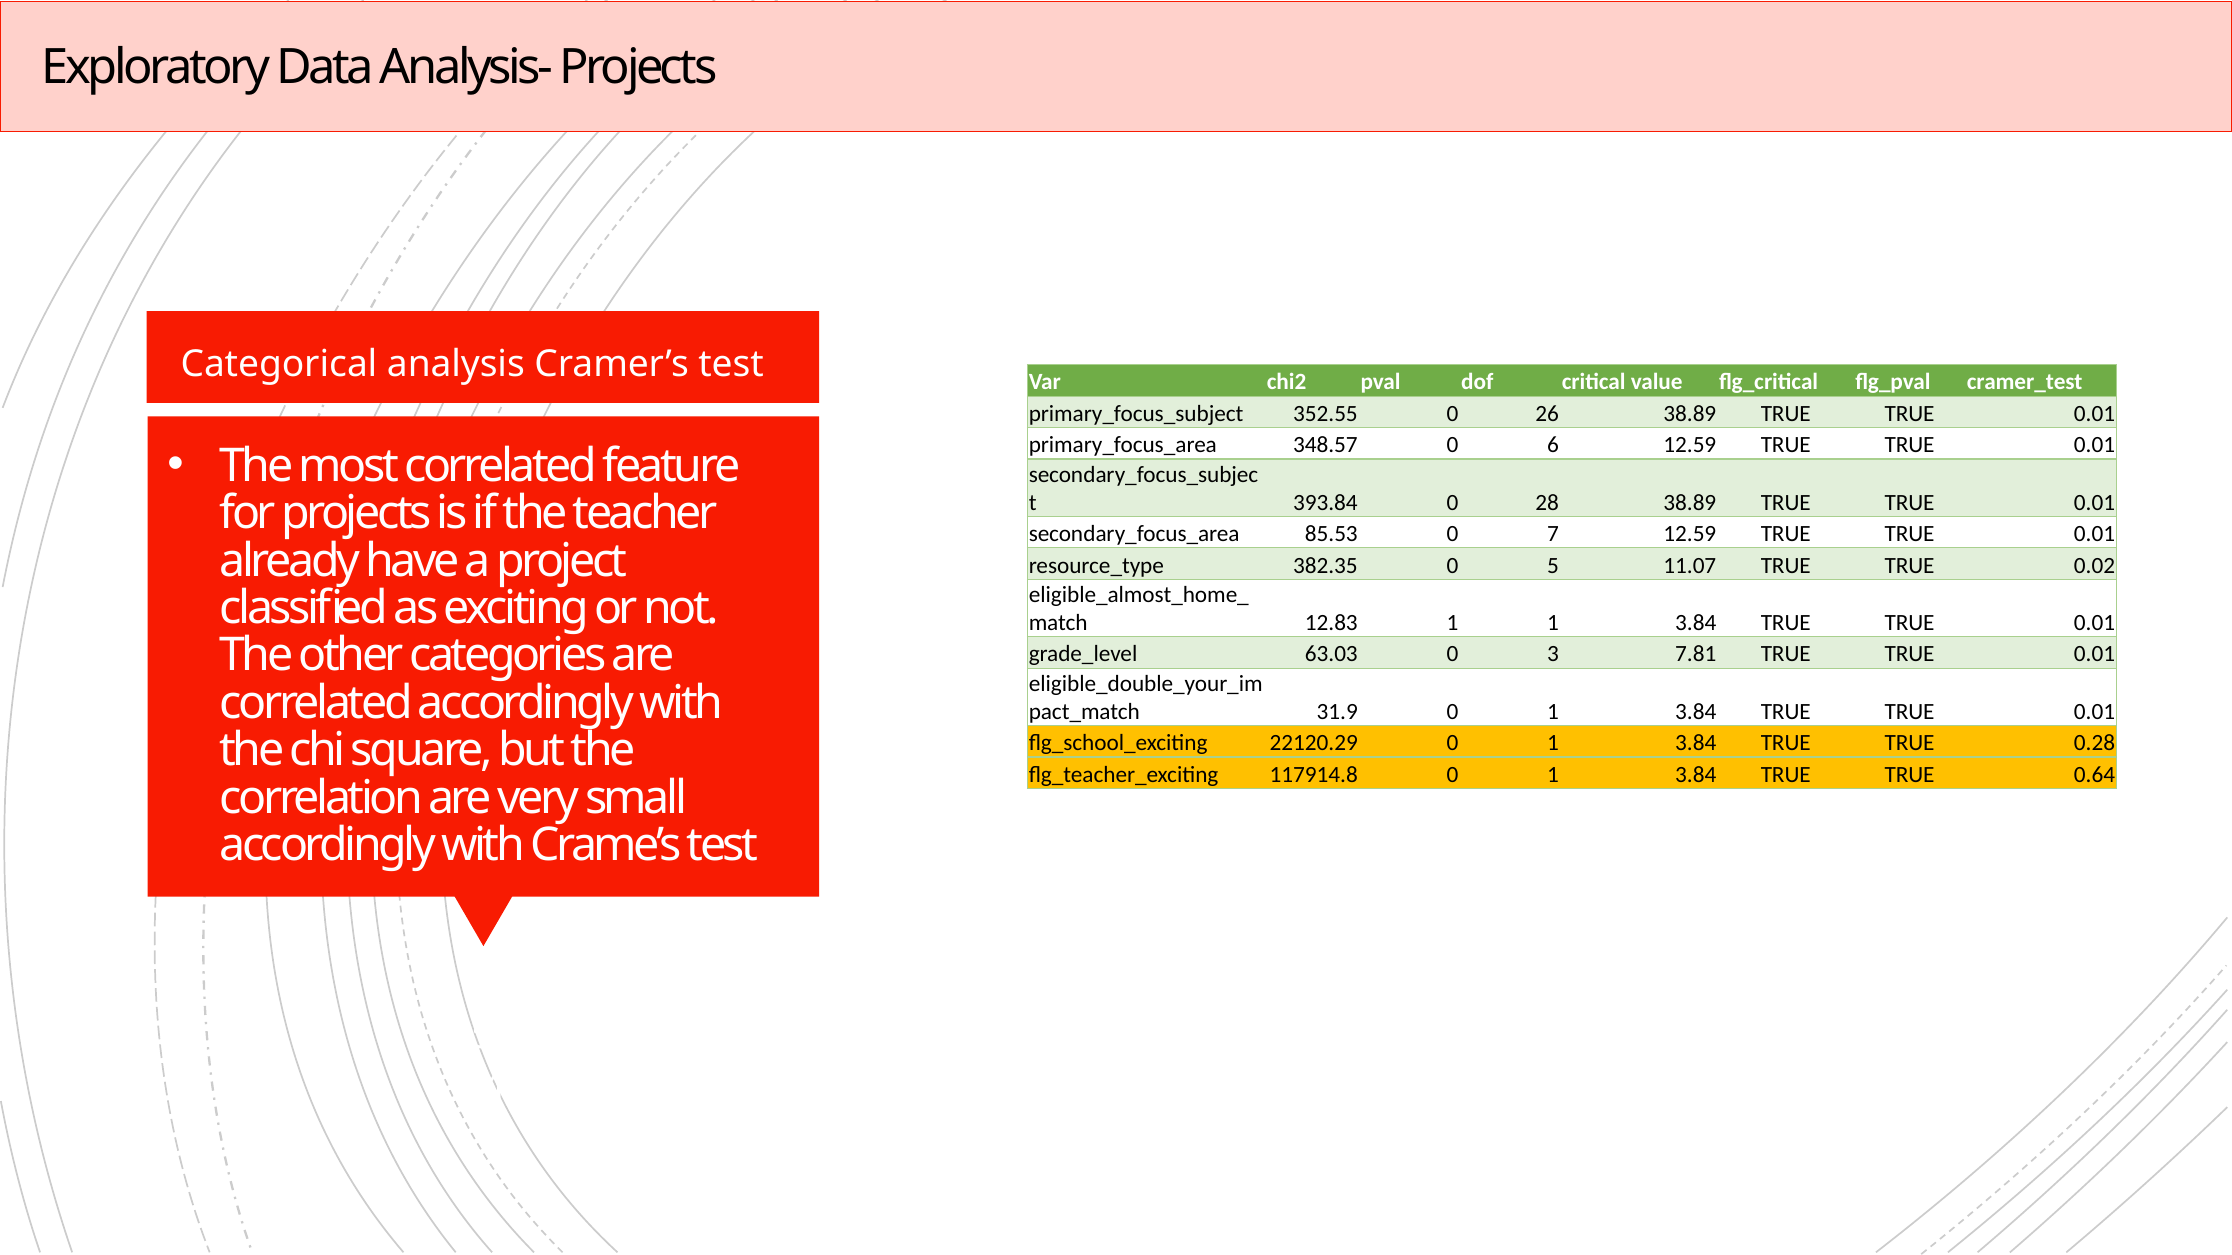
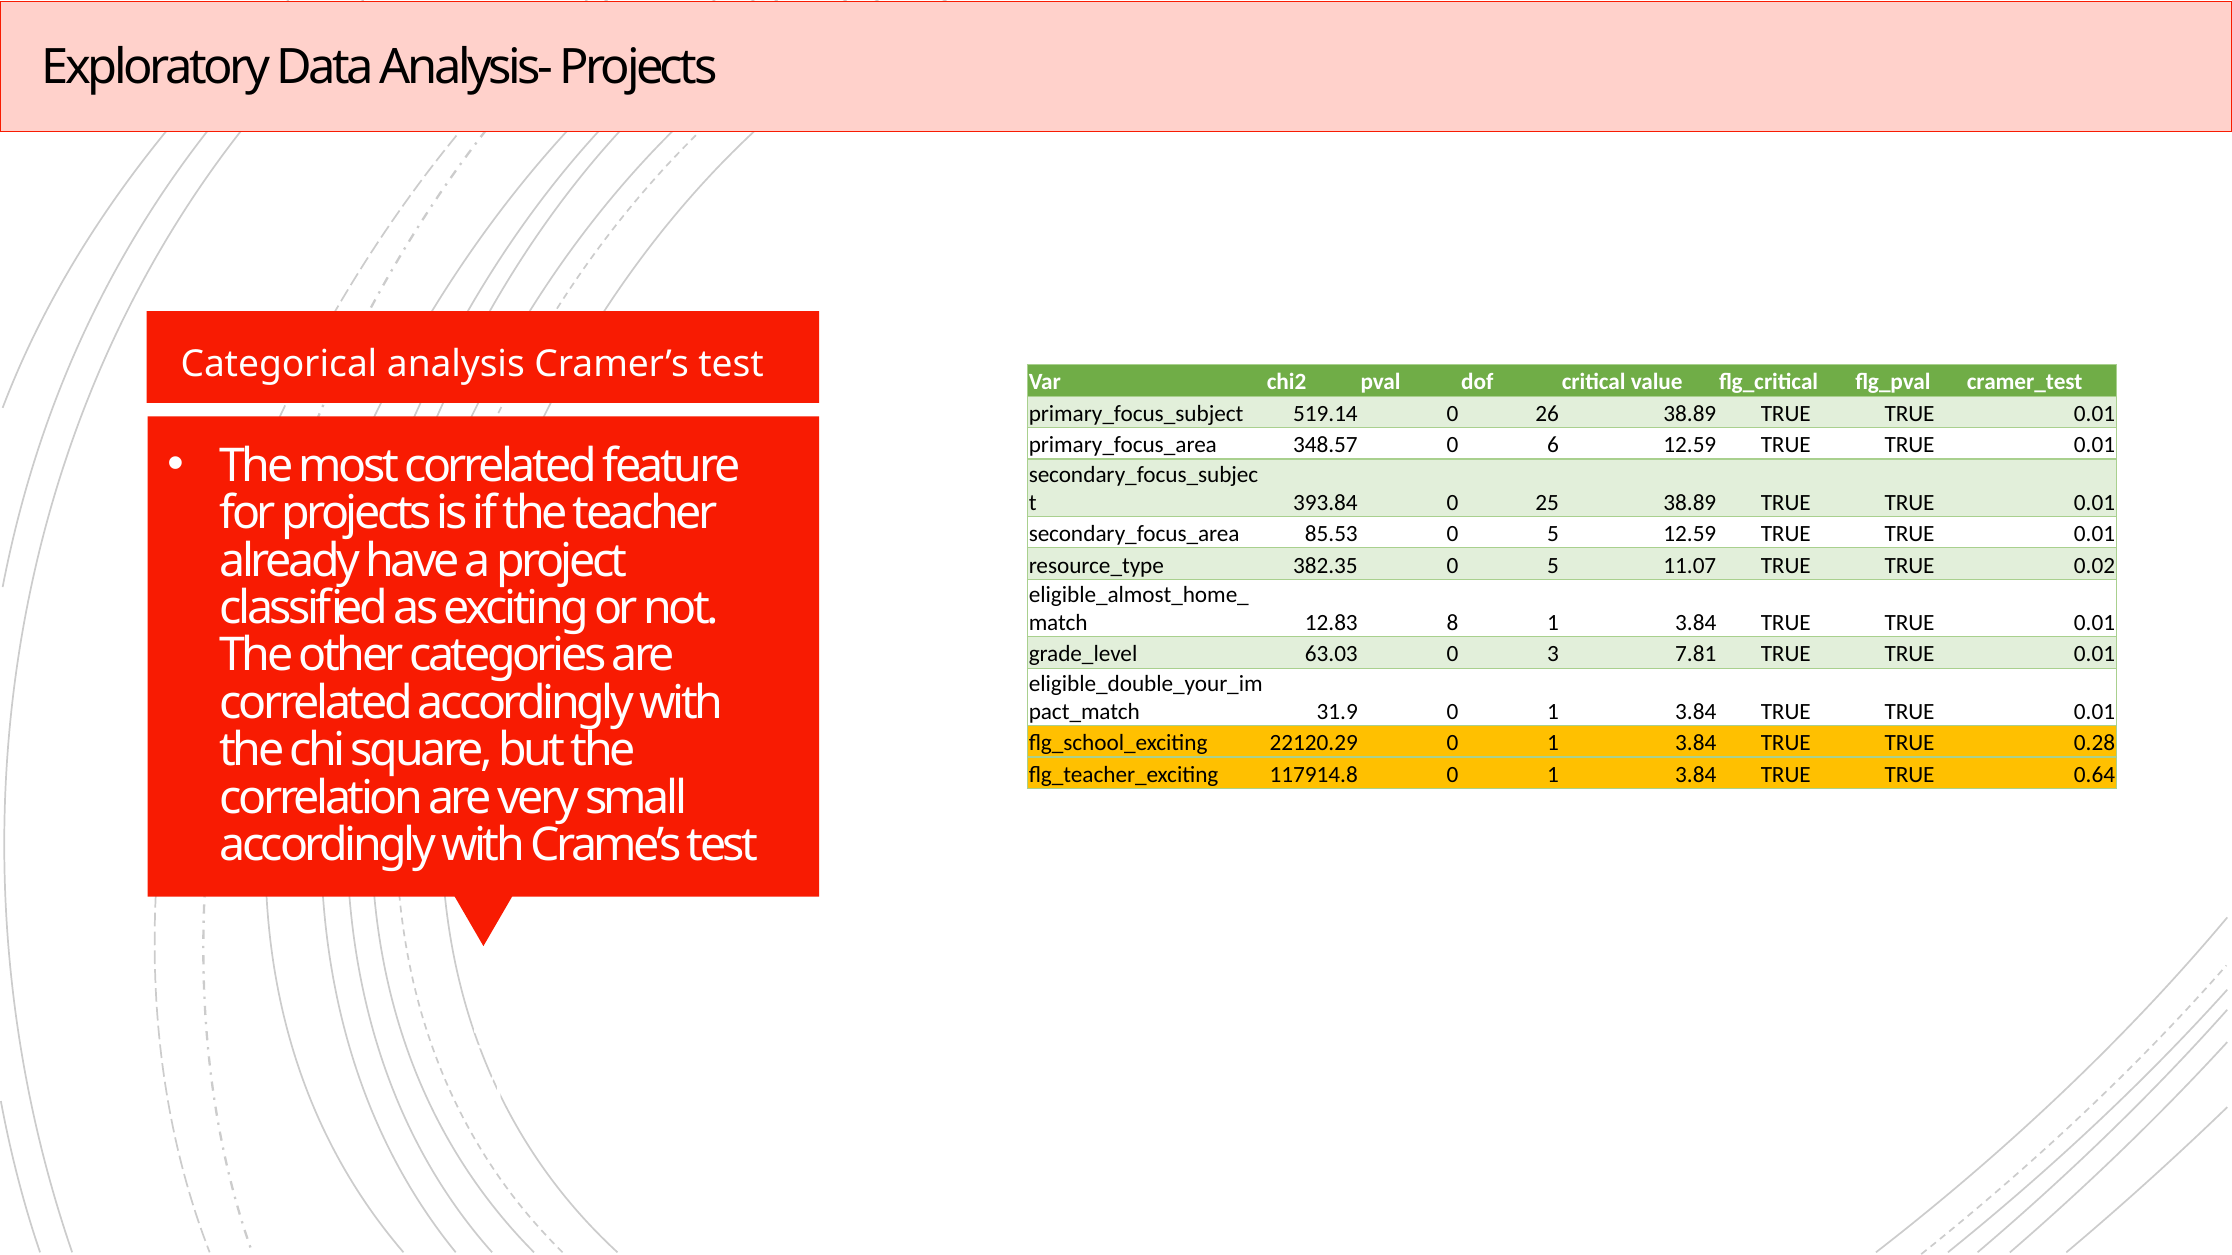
352.55: 352.55 -> 519.14
28: 28 -> 25
85.53 0 7: 7 -> 5
12.83 1: 1 -> 8
